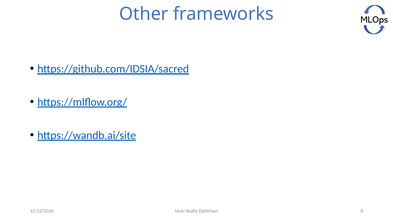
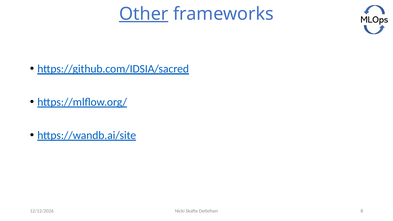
Other underline: none -> present
